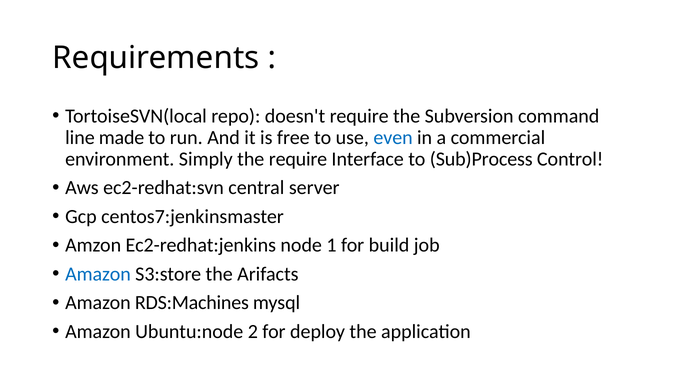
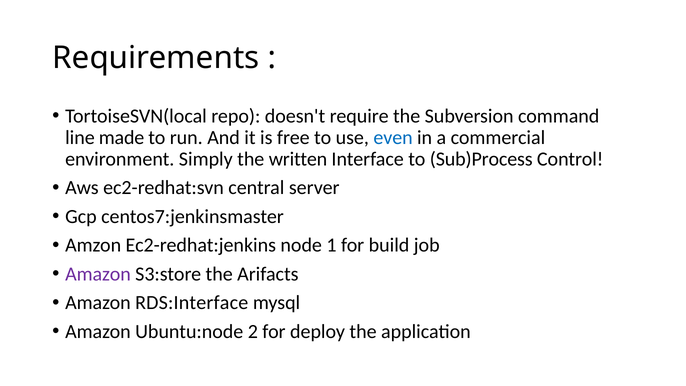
the require: require -> written
Amazon at (98, 274) colour: blue -> purple
RDS:Machines: RDS:Machines -> RDS:Interface
